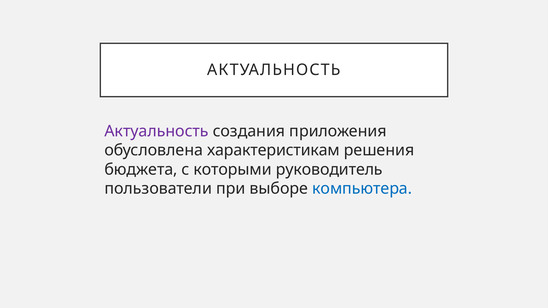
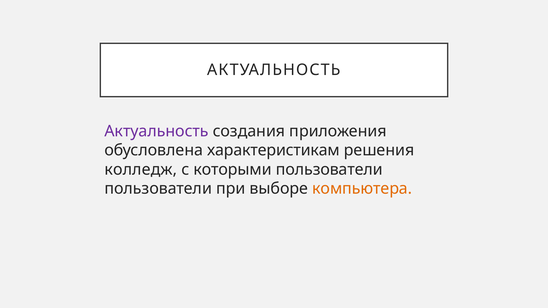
бюджета: бюджета -> колледж
которыми руководитель: руководитель -> пользователи
компьютера colour: blue -> orange
